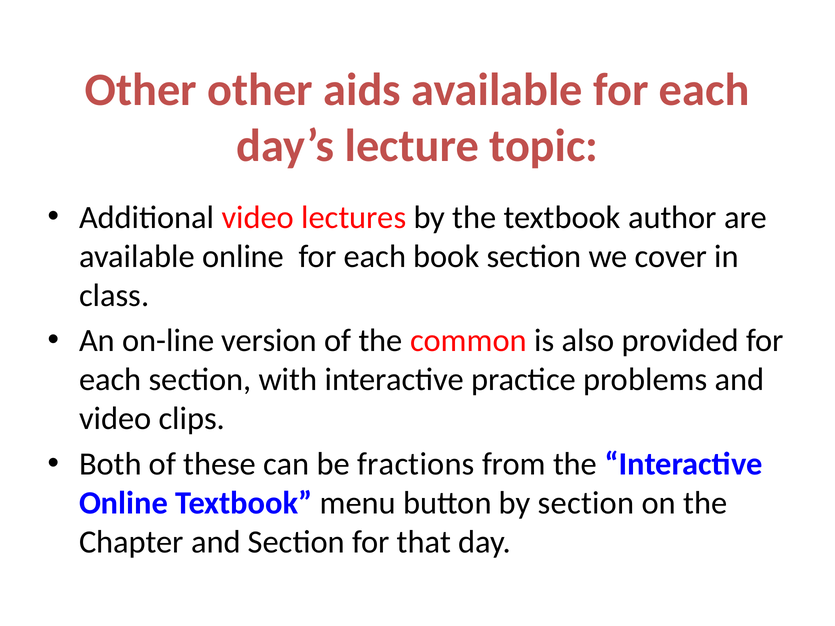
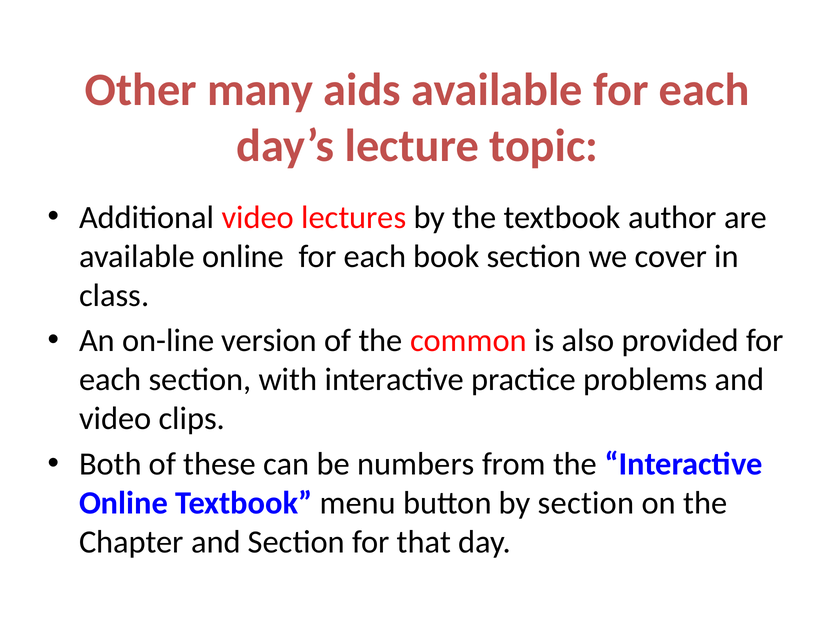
Other other: other -> many
fractions: fractions -> numbers
